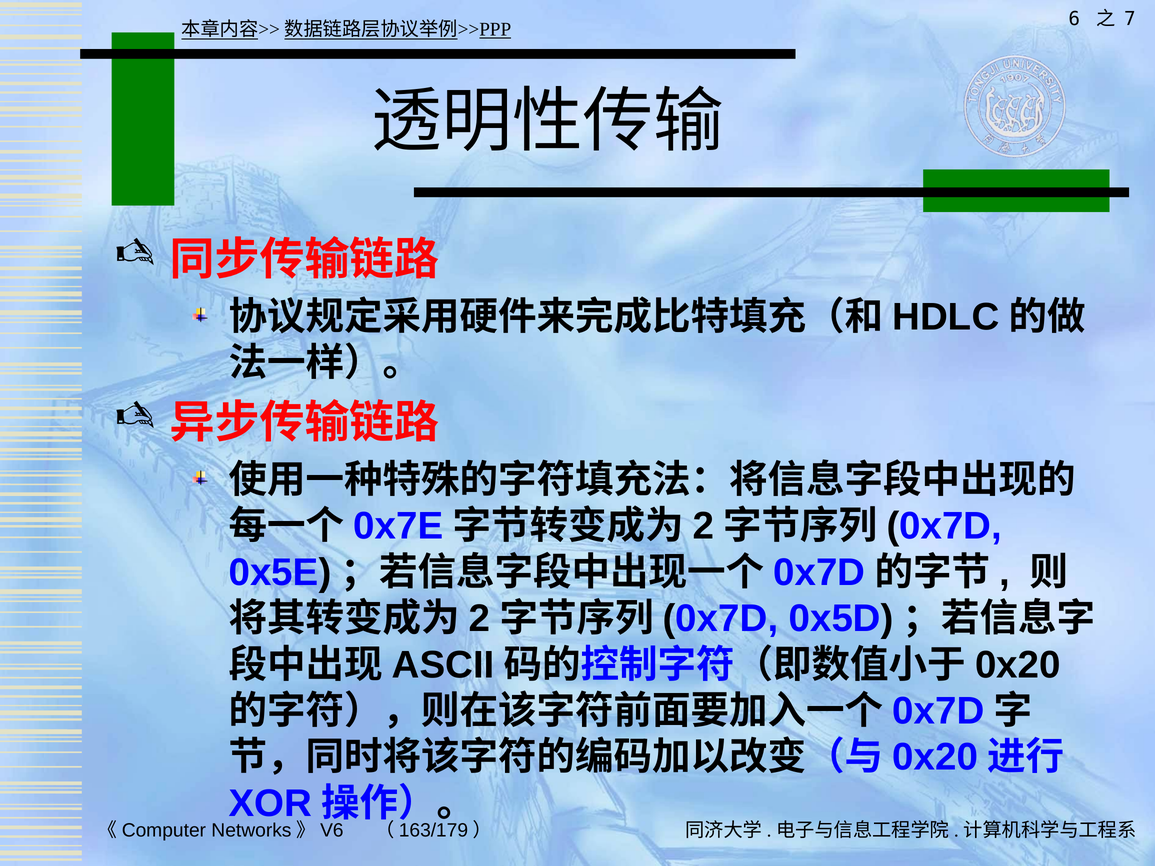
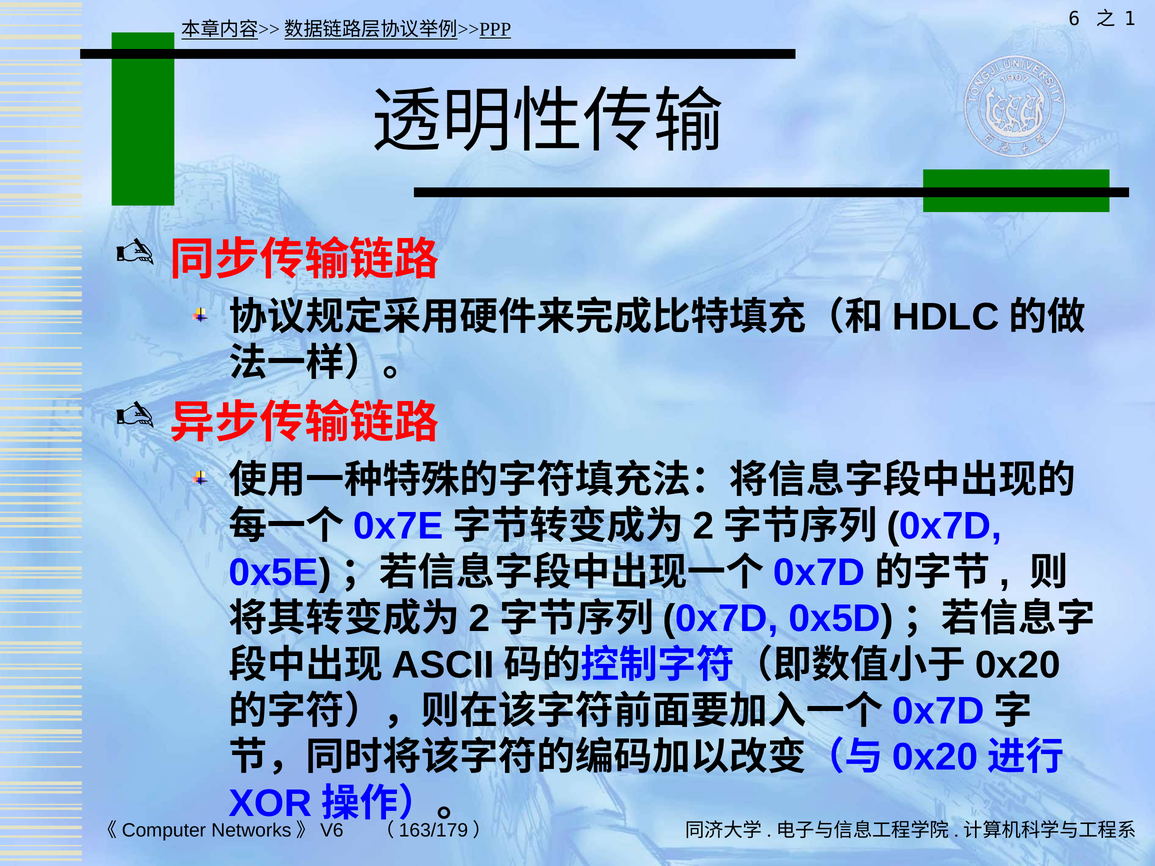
7: 7 -> 1
